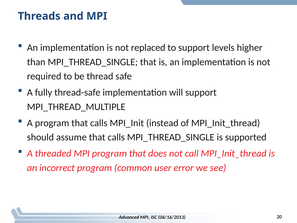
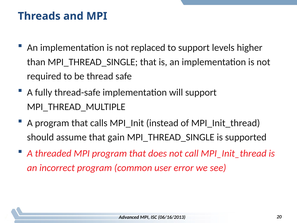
assume that calls: calls -> gain
